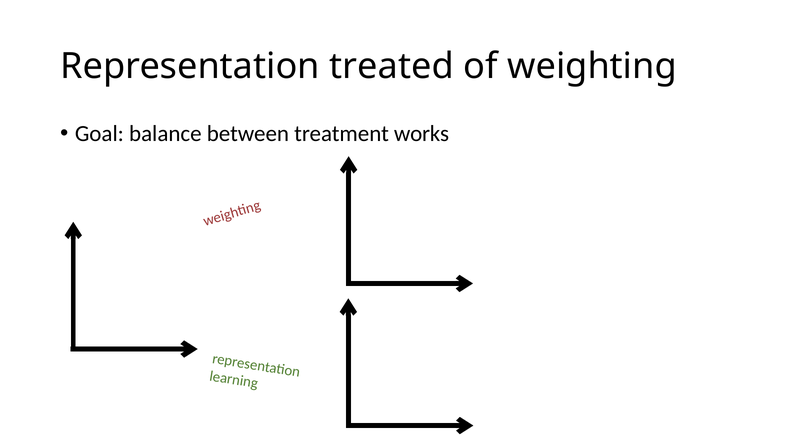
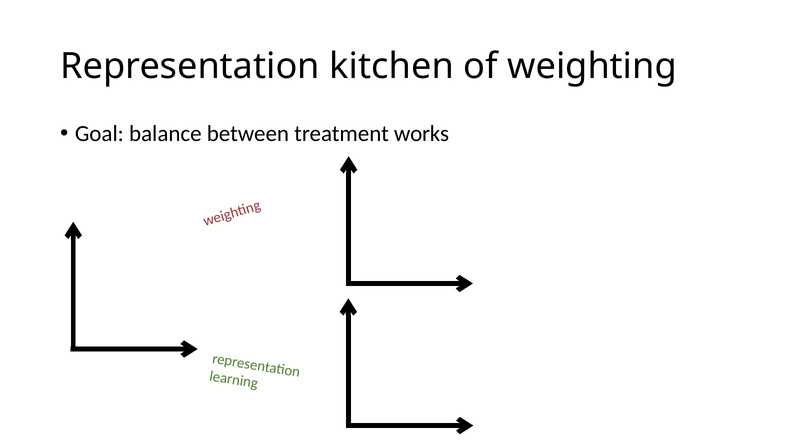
treated: treated -> kitchen
